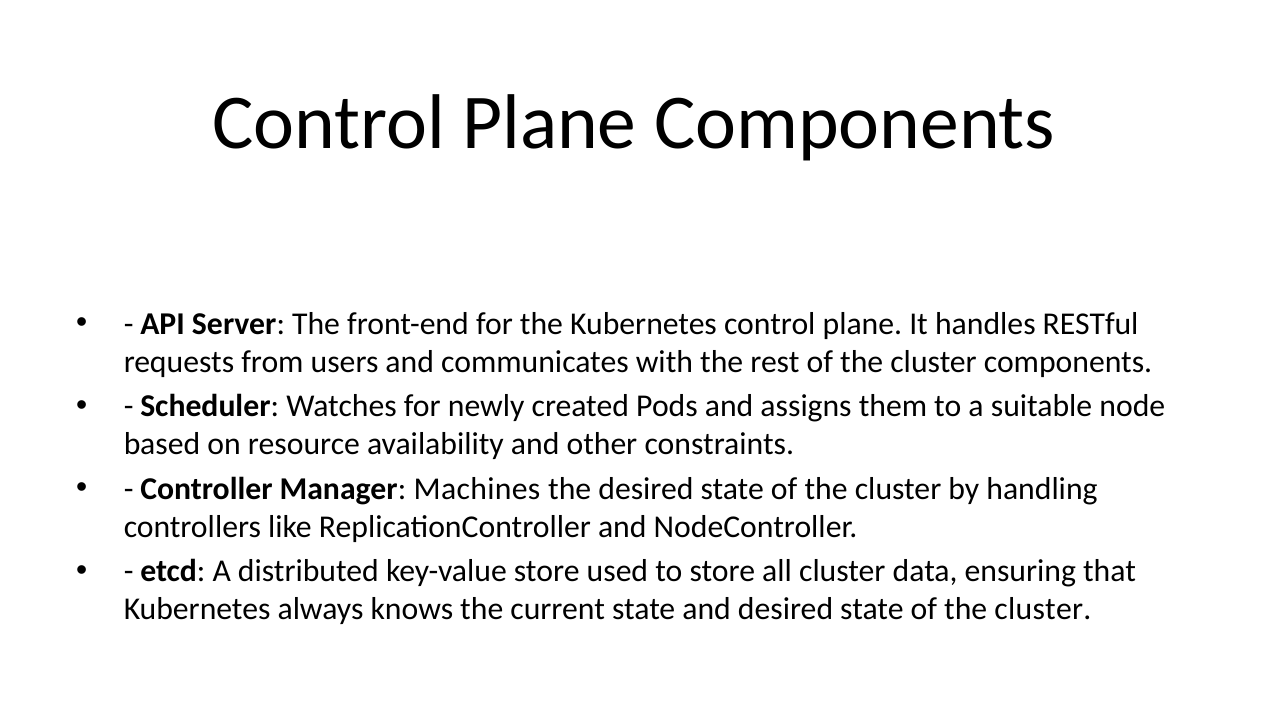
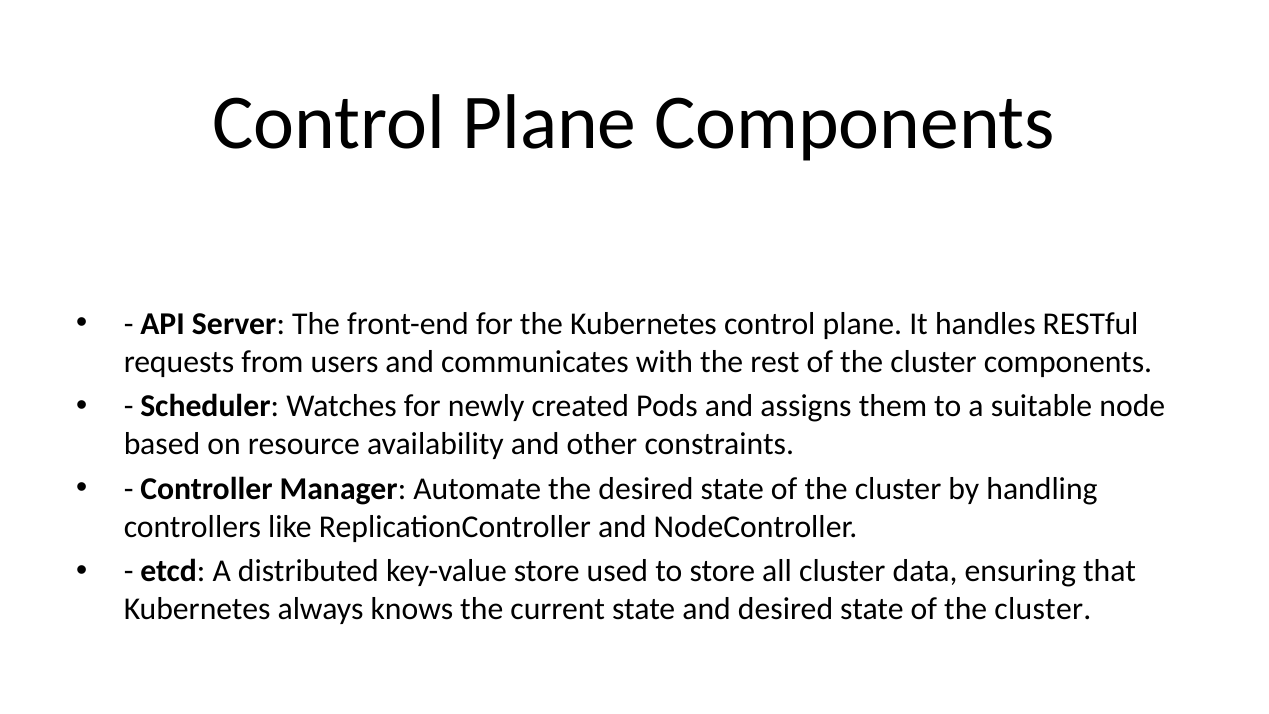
Machines: Machines -> Automate
